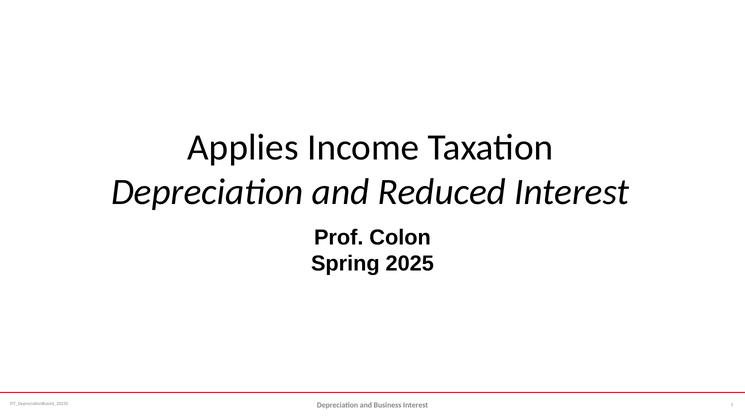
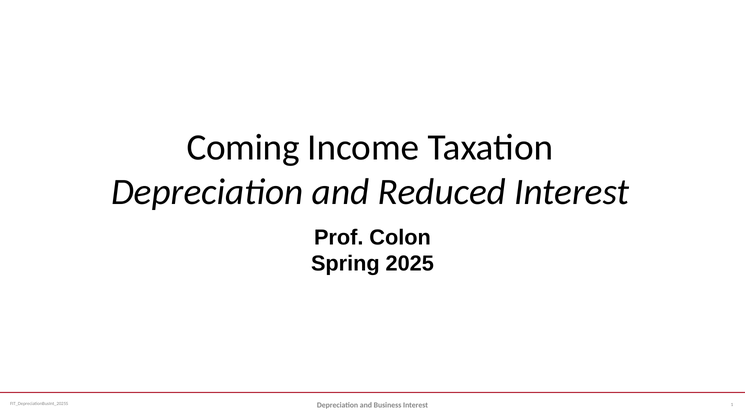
Applies: Applies -> Coming
